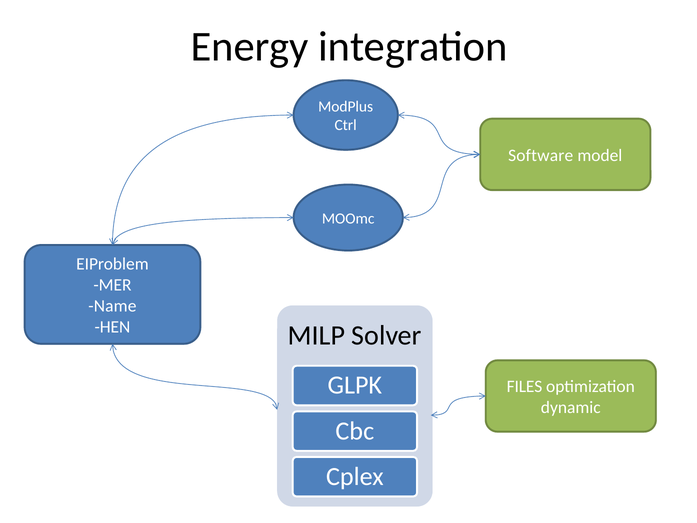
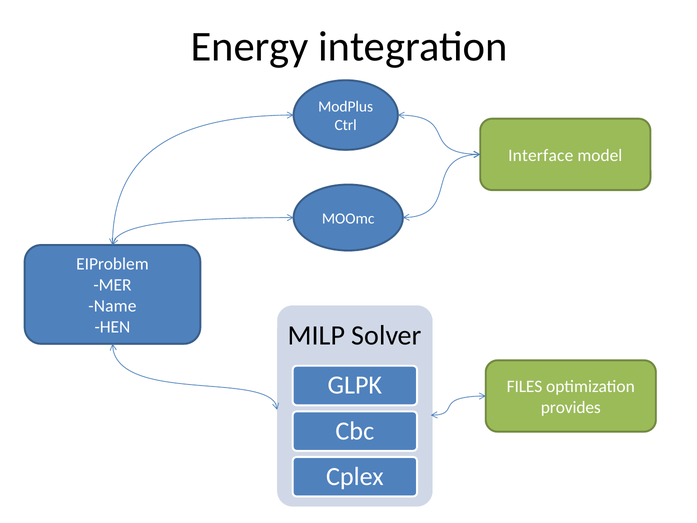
Software: Software -> Interface
dynamic: dynamic -> provides
